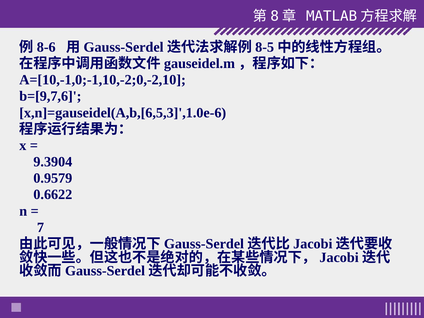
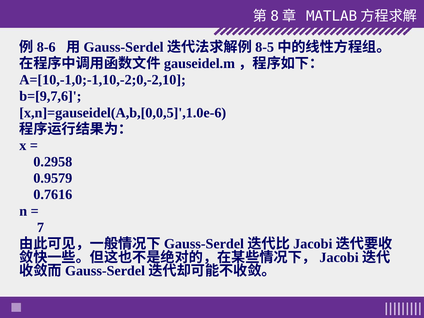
x,n]=gauseidel(A,b,[6,5,3]',1.0e-6: x,n]=gauseidel(A,b,[6,5,3]',1.0e-6 -> x,n]=gauseidel(A,b,[0,0,5]',1.0e-6
9.3904: 9.3904 -> 0.2958
0.6622: 0.6622 -> 0.7616
